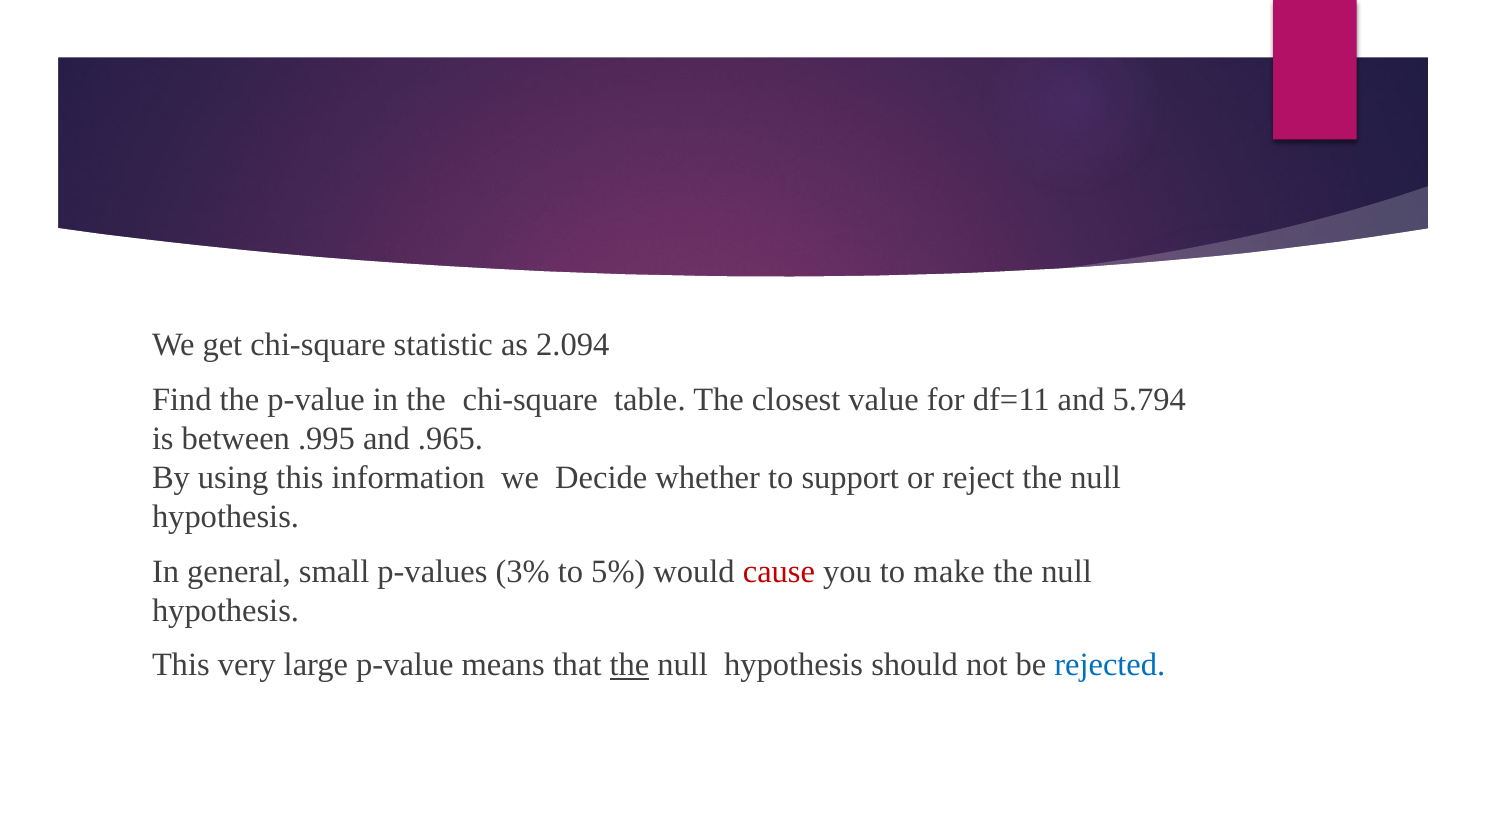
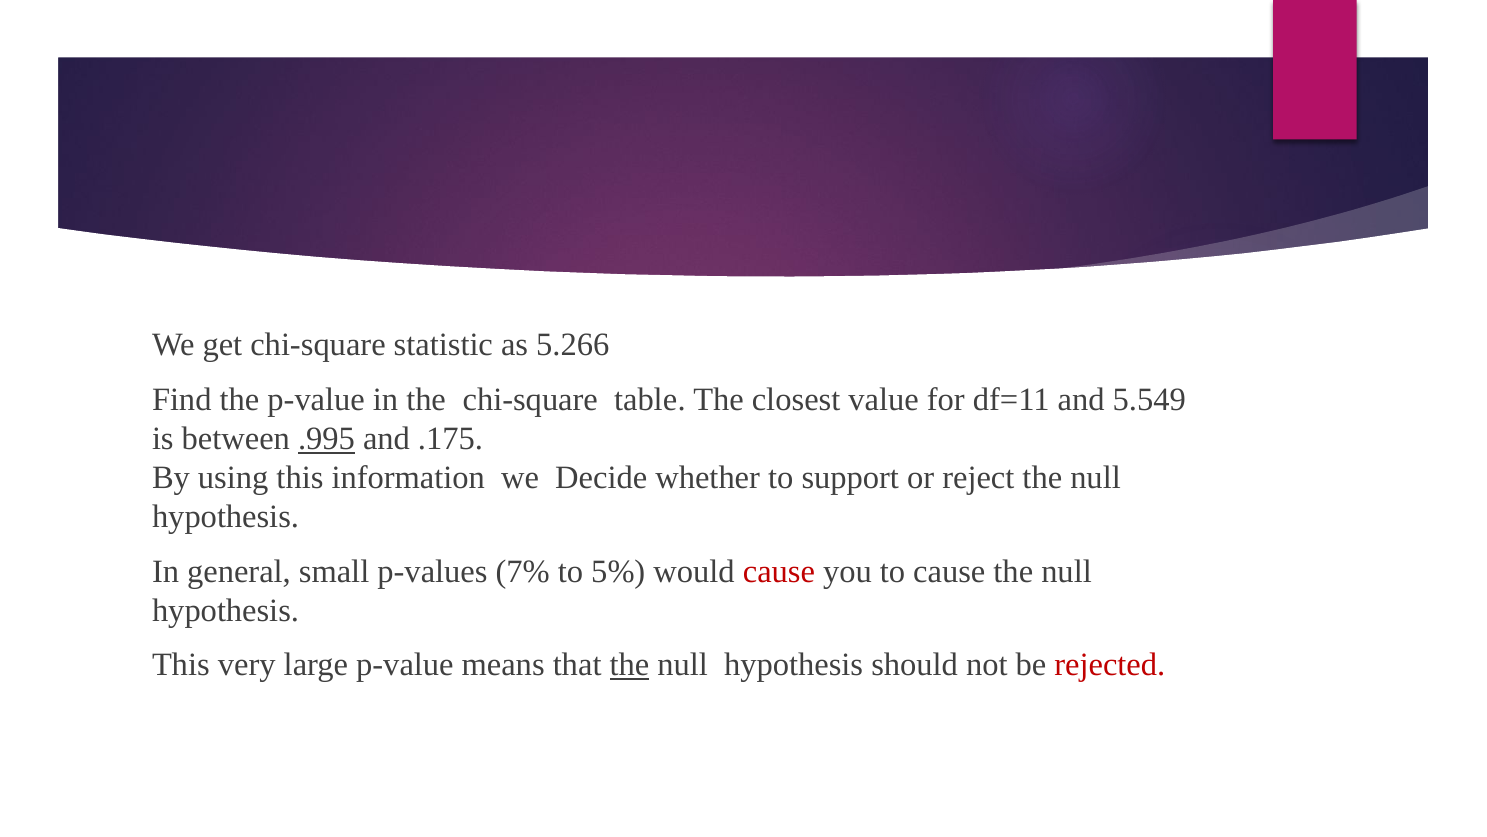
2.094: 2.094 -> 5.266
5.794: 5.794 -> 5.549
.995 underline: none -> present
.965: .965 -> .175
3%: 3% -> 7%
to make: make -> cause
rejected colour: blue -> red
